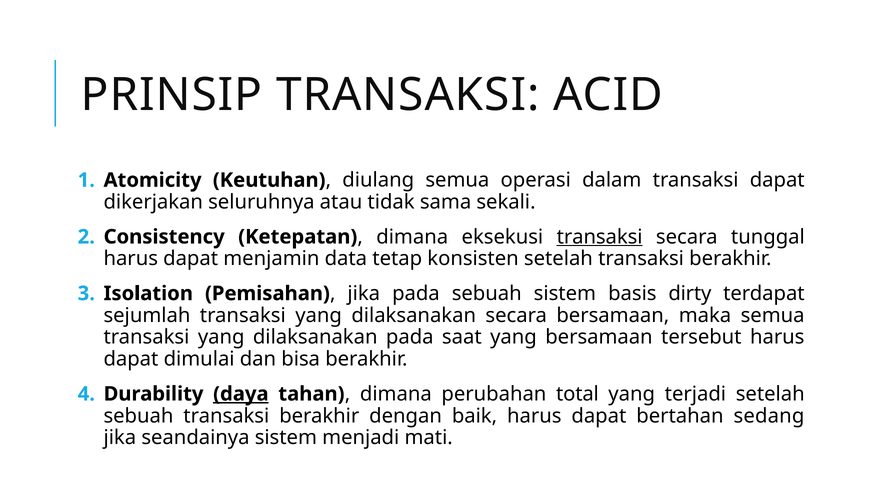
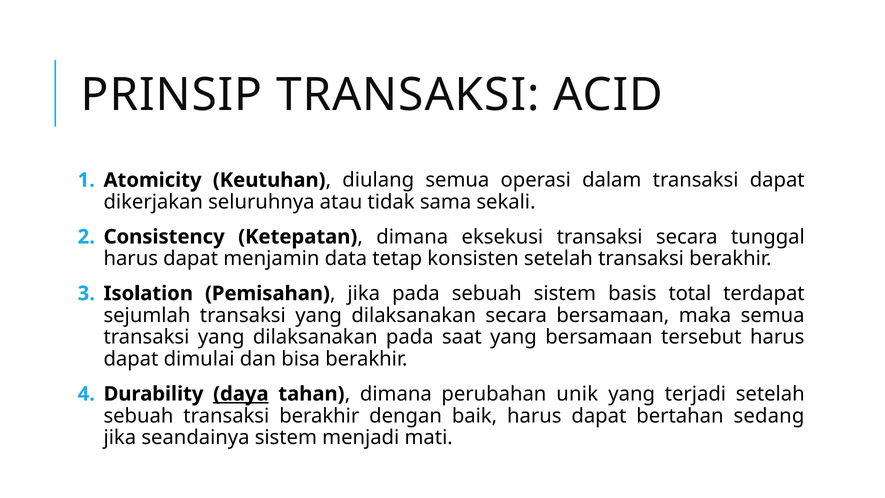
transaksi at (600, 237) underline: present -> none
dirty: dirty -> total
total: total -> unik
